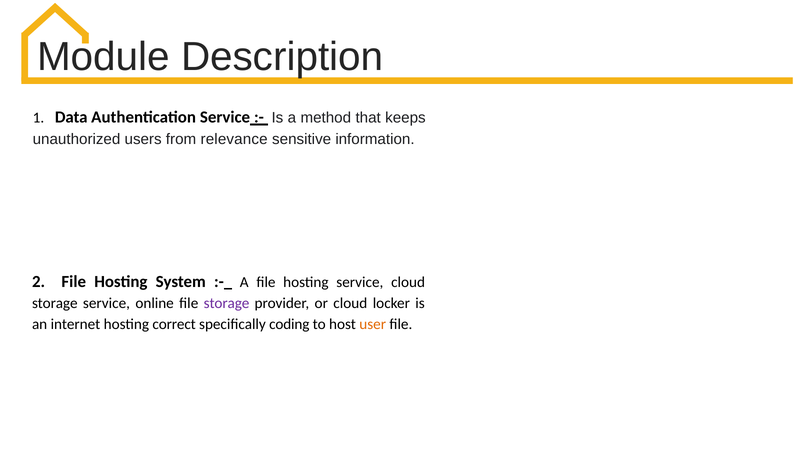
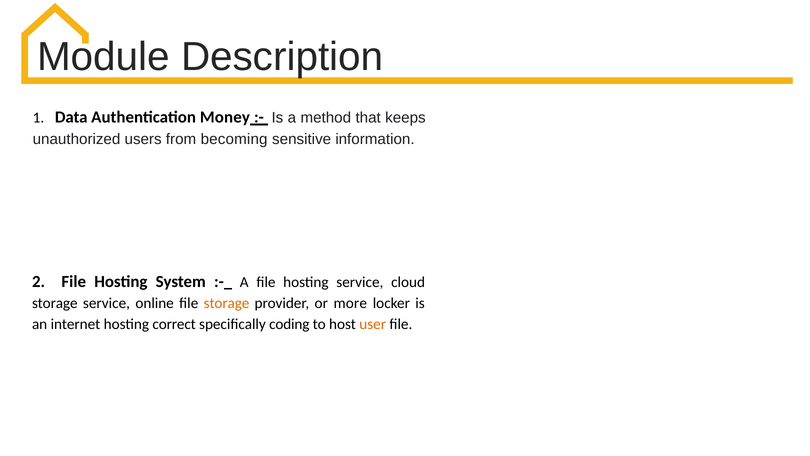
Authentication Service: Service -> Money
relevance: relevance -> becoming
storage at (227, 303) colour: purple -> orange
or cloud: cloud -> more
